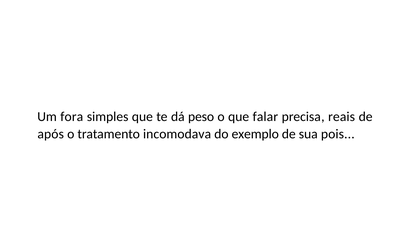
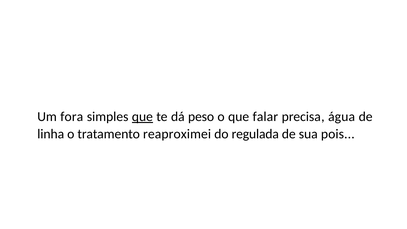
que at (142, 117) underline: none -> present
reais: reais -> água
após: após -> linha
incomodava: incomodava -> reaproximei
exemplo: exemplo -> regulada
